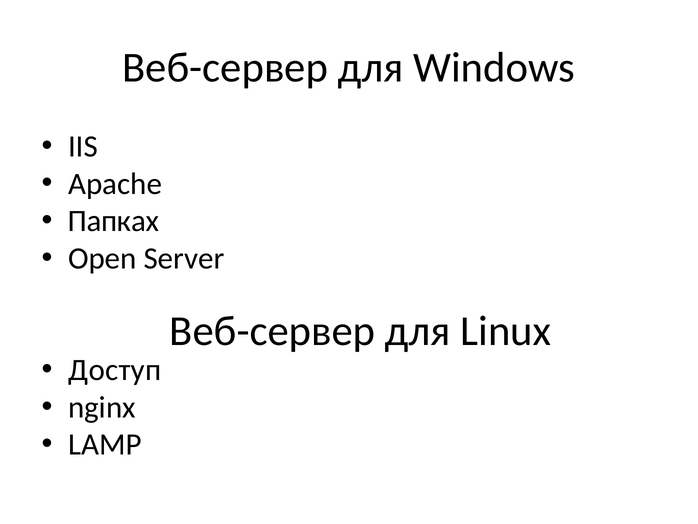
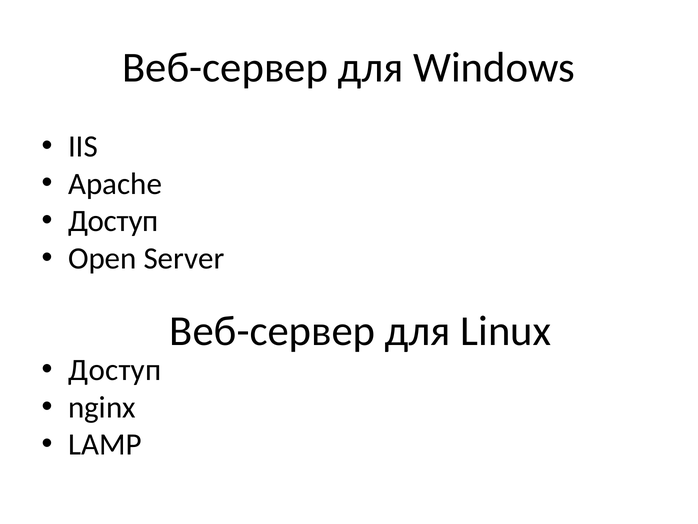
Папках at (113, 221): Папках -> Доступ
